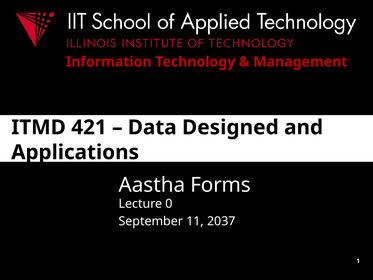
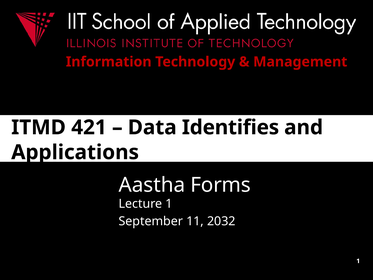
Designed: Designed -> Identifies
Lecture 0: 0 -> 1
2037: 2037 -> 2032
